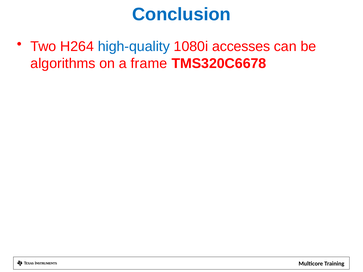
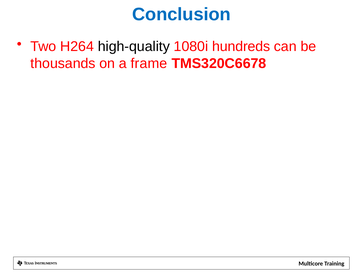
high-quality colour: blue -> black
accesses: accesses -> hundreds
algorithms: algorithms -> thousands
